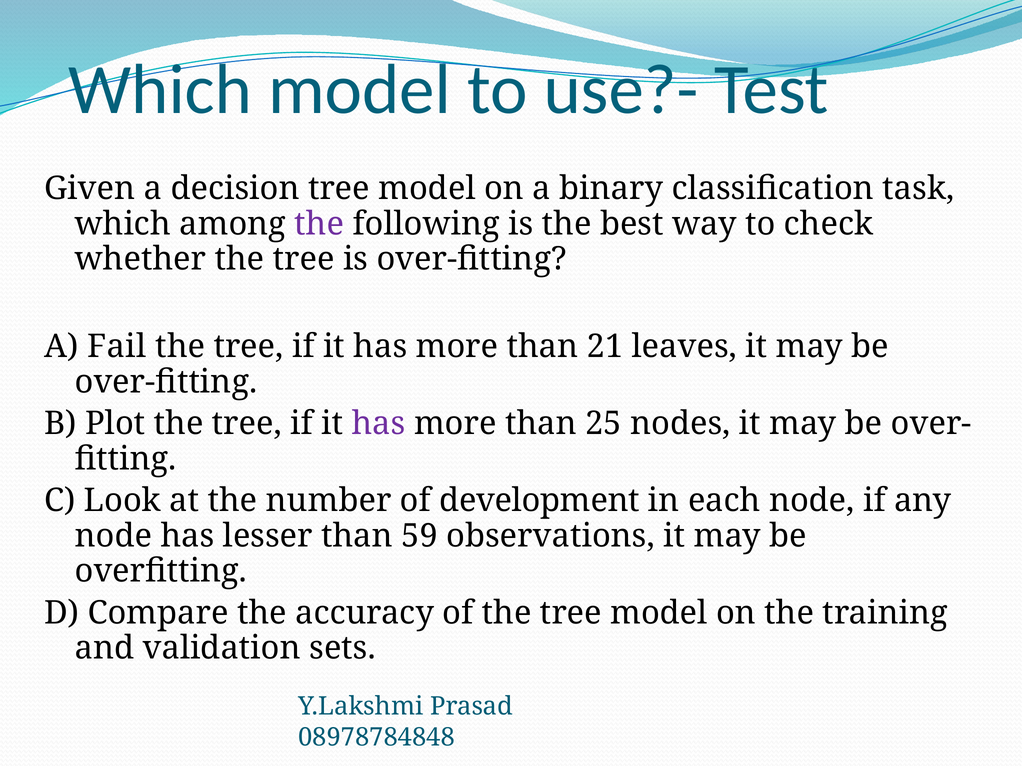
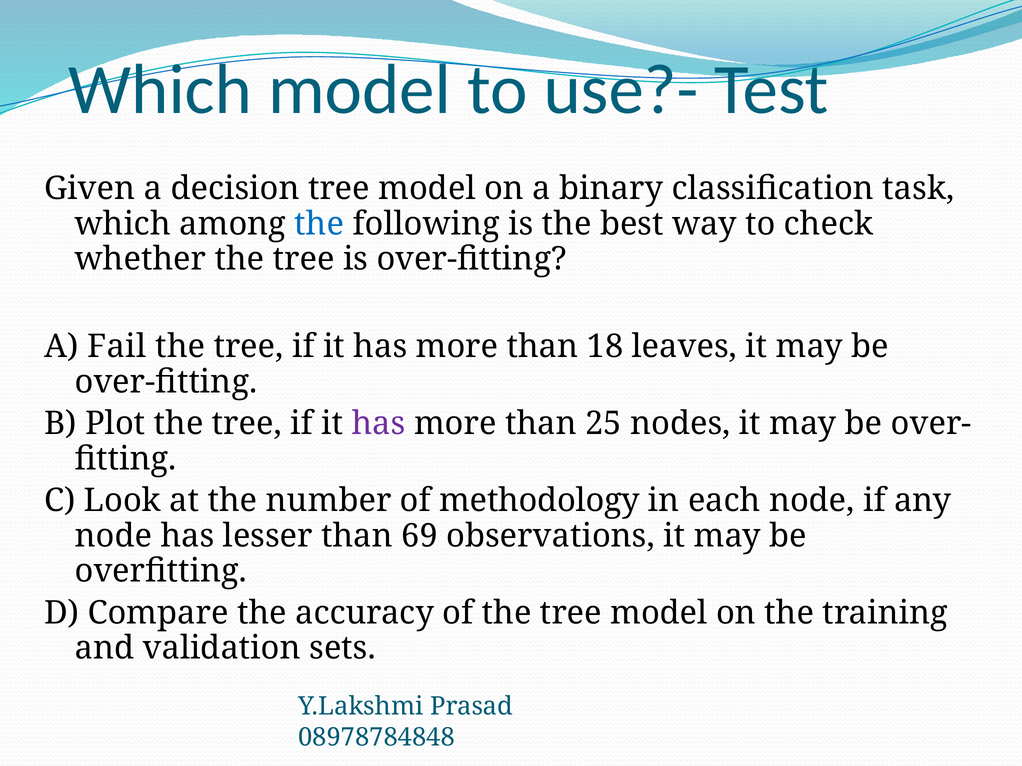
the at (319, 224) colour: purple -> blue
21: 21 -> 18
development: development -> methodology
59: 59 -> 69
